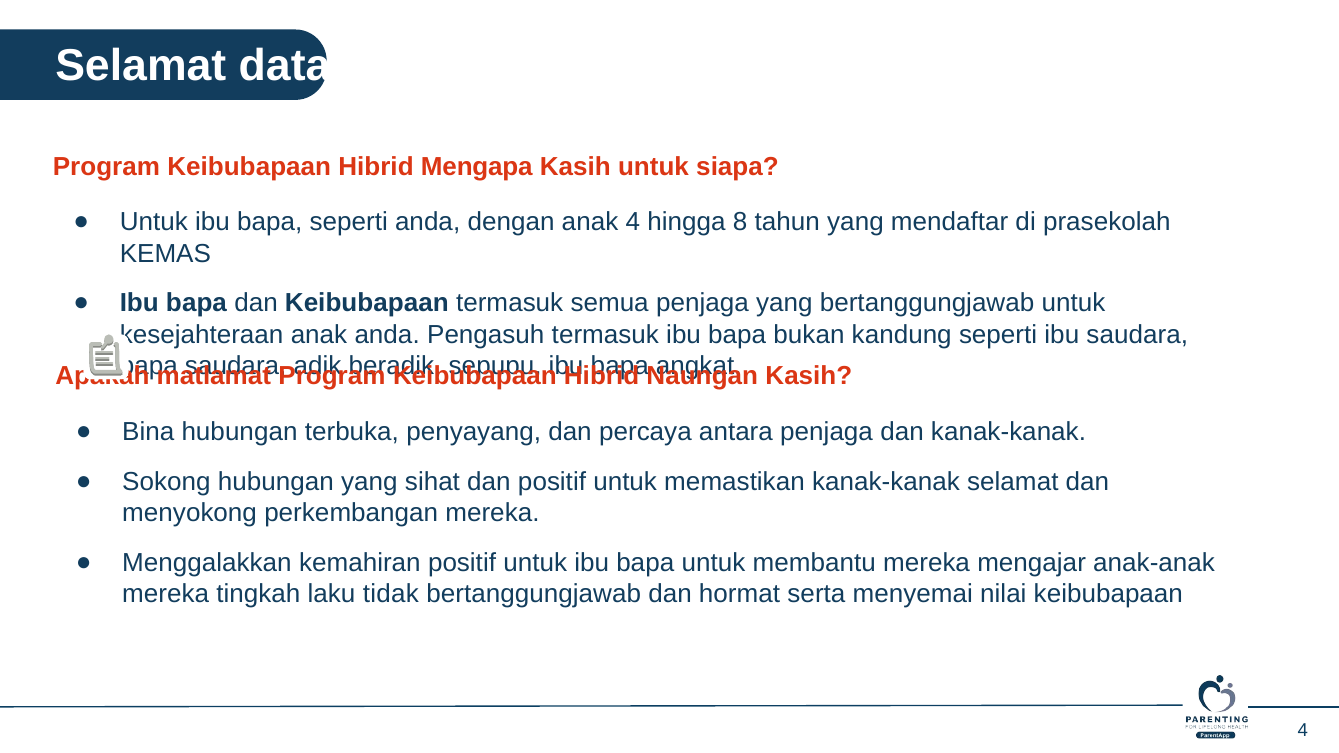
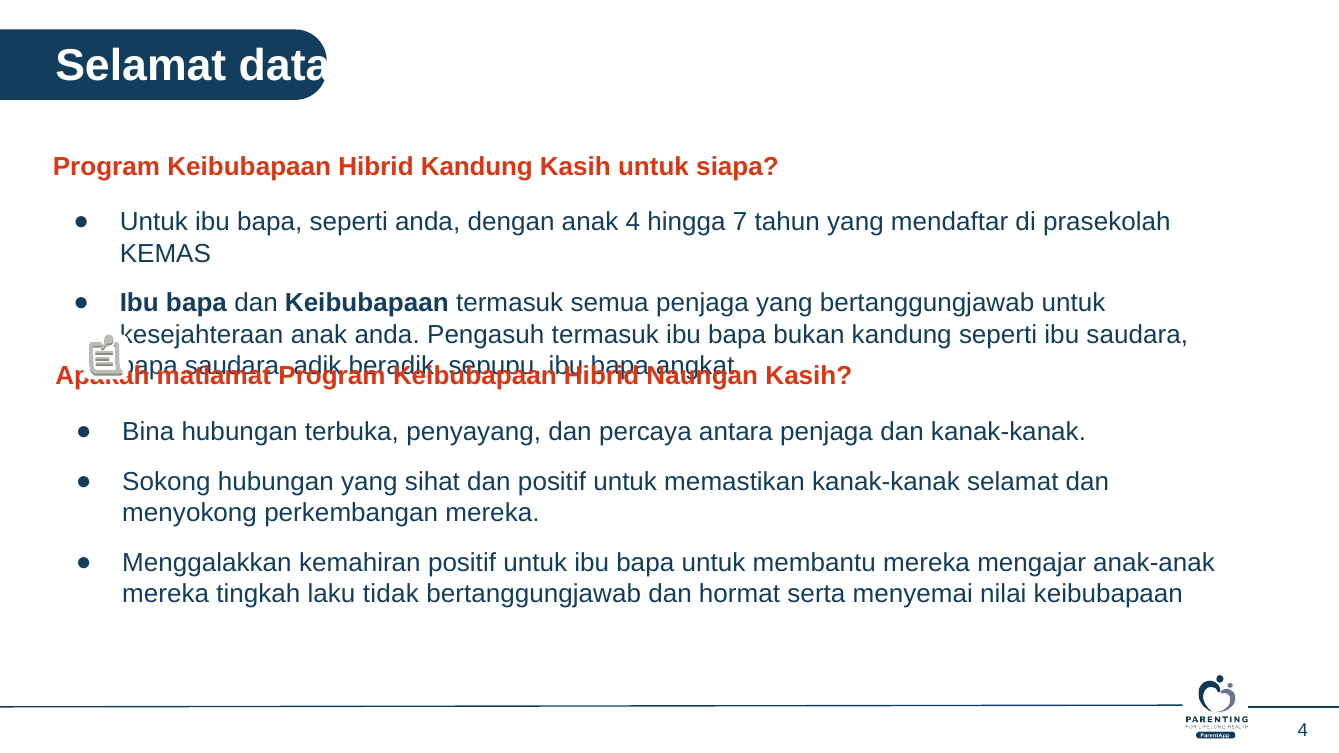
Hibrid Mengapa: Mengapa -> Kandung
8: 8 -> 7
